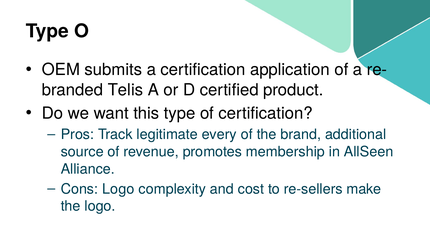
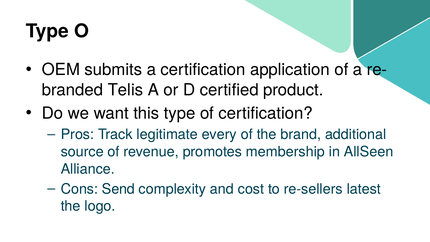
Cons Logo: Logo -> Send
make: make -> latest
